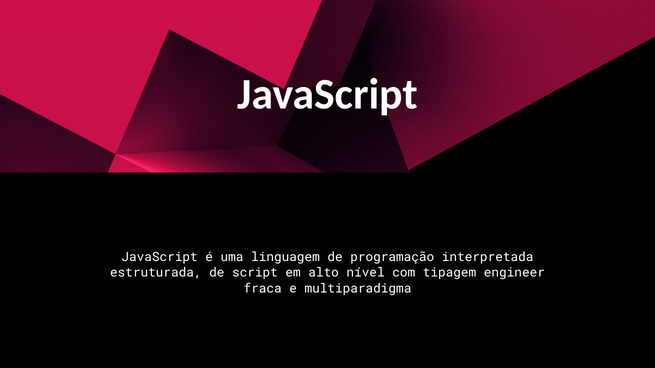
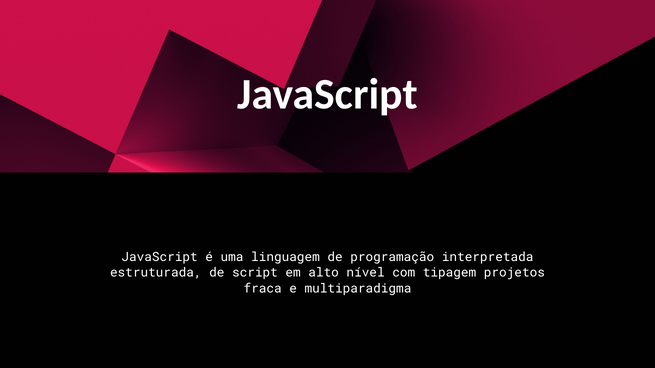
engineer: engineer -> projetos
